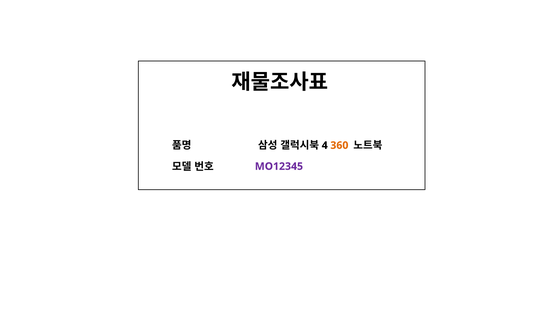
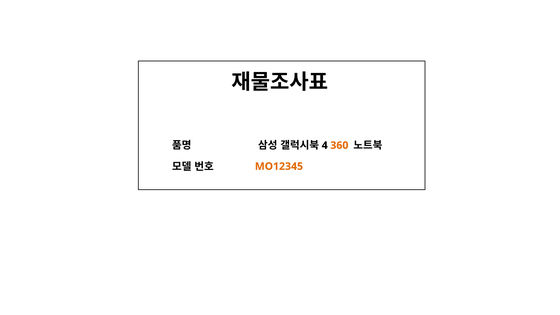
MO12345 colour: purple -> orange
